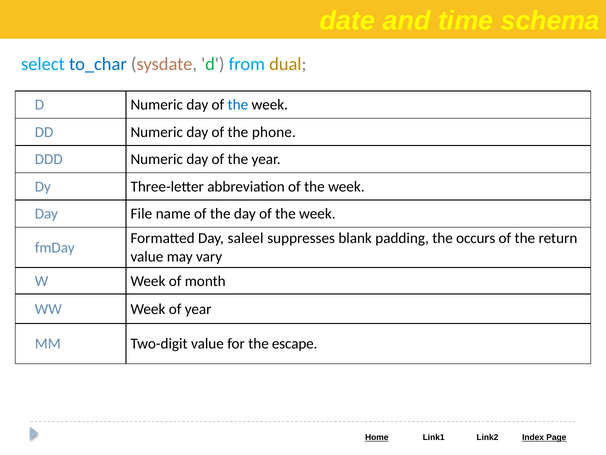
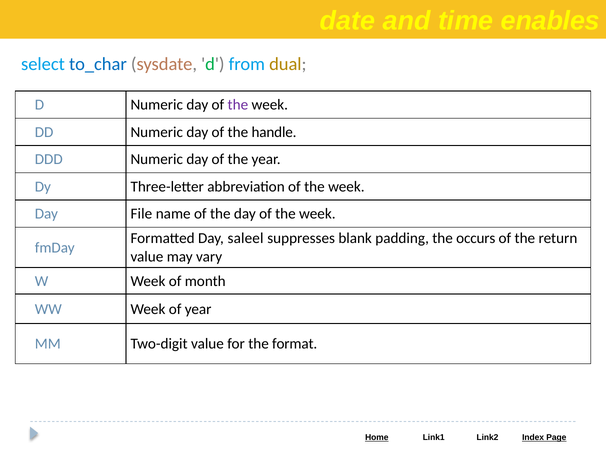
schema: schema -> enables
the at (238, 105) colour: blue -> purple
phone: phone -> handle
escape: escape -> format
